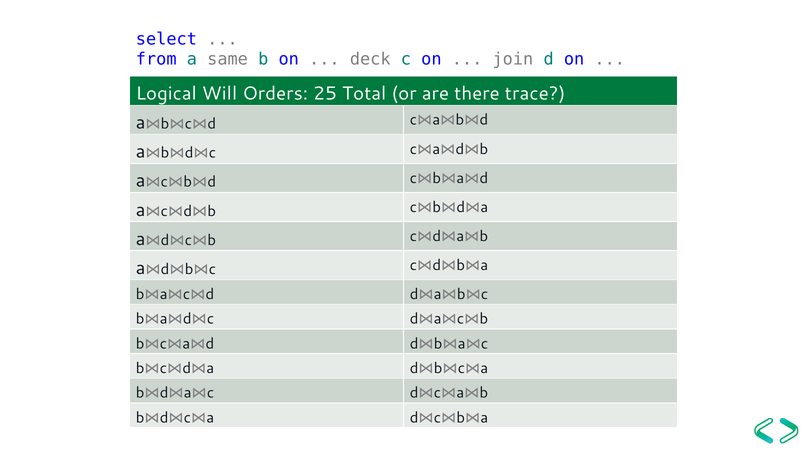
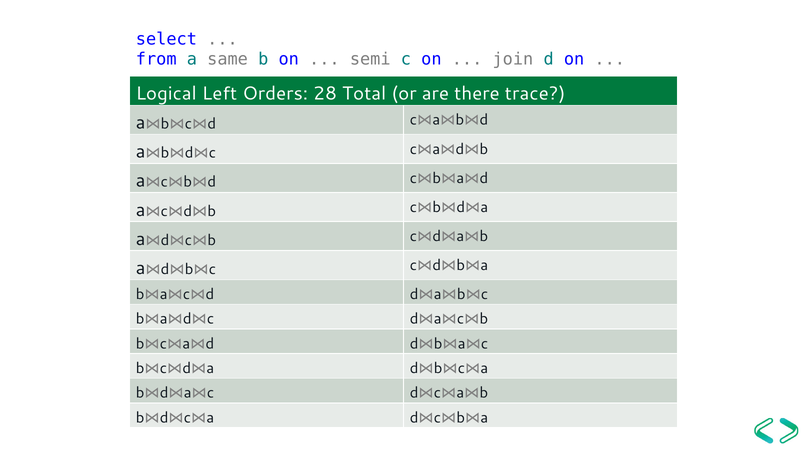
deck: deck -> semi
Will: Will -> Left
25: 25 -> 28
